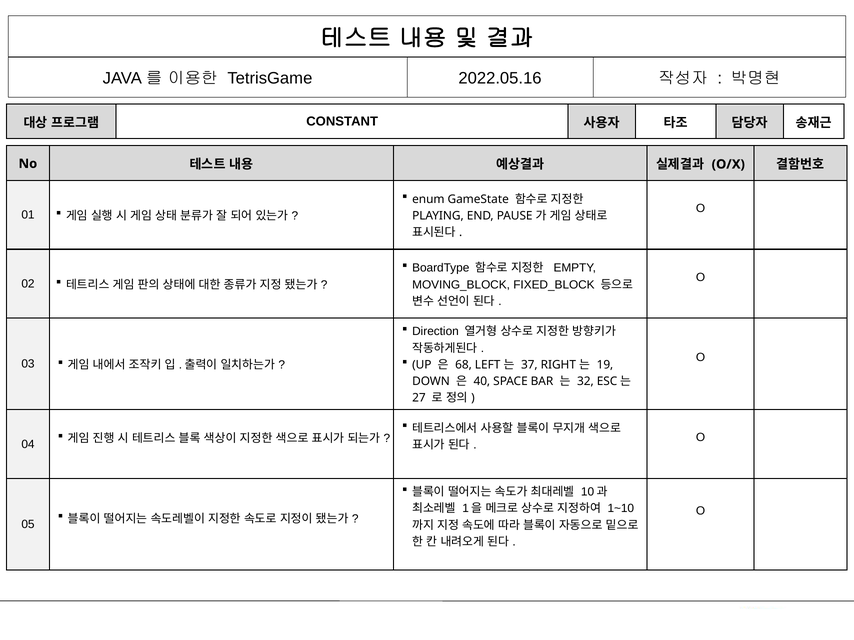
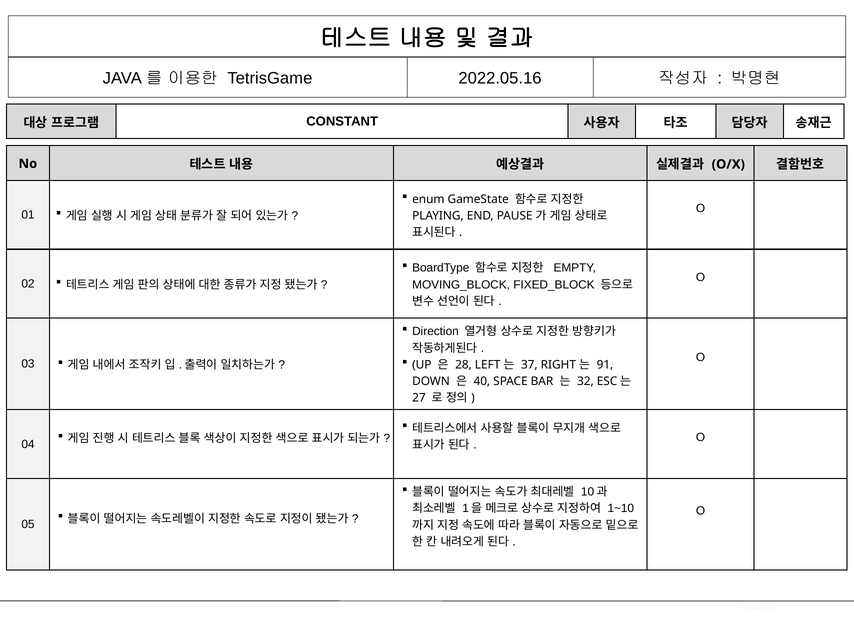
68: 68 -> 28
19: 19 -> 91
